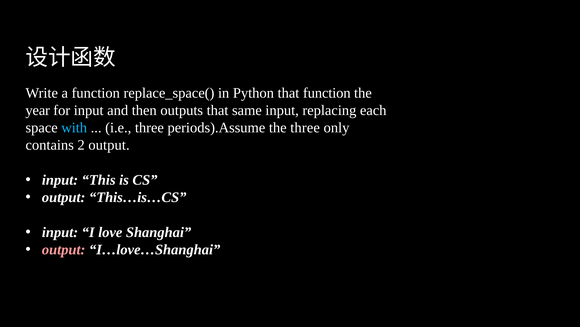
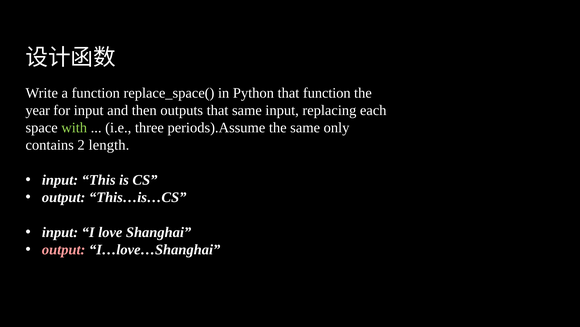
with colour: light blue -> light green
the three: three -> same
2 output: output -> length
